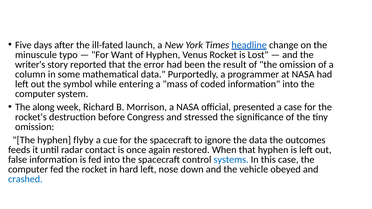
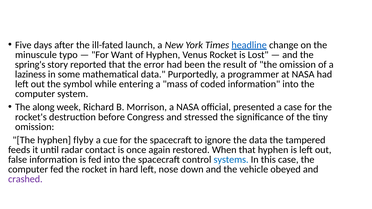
writer's: writer's -> spring's
column: column -> laziness
outcomes: outcomes -> tampered
crashed colour: blue -> purple
